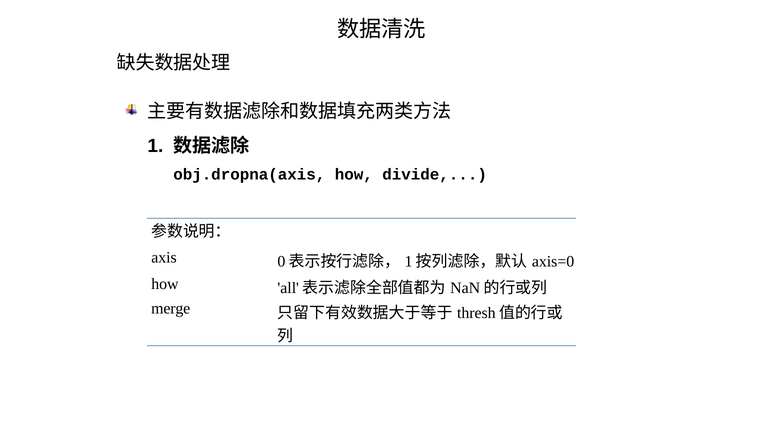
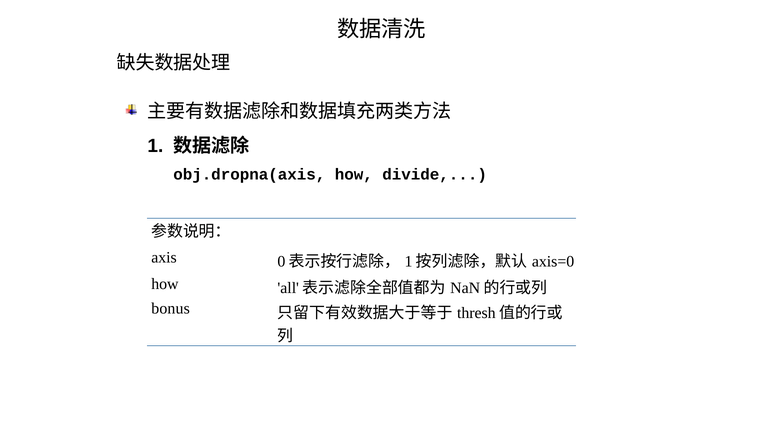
merge: merge -> bonus
